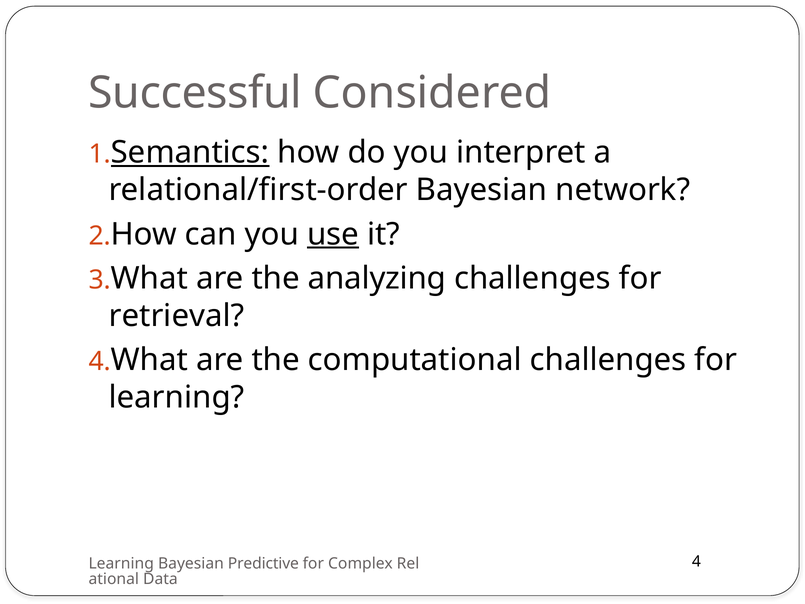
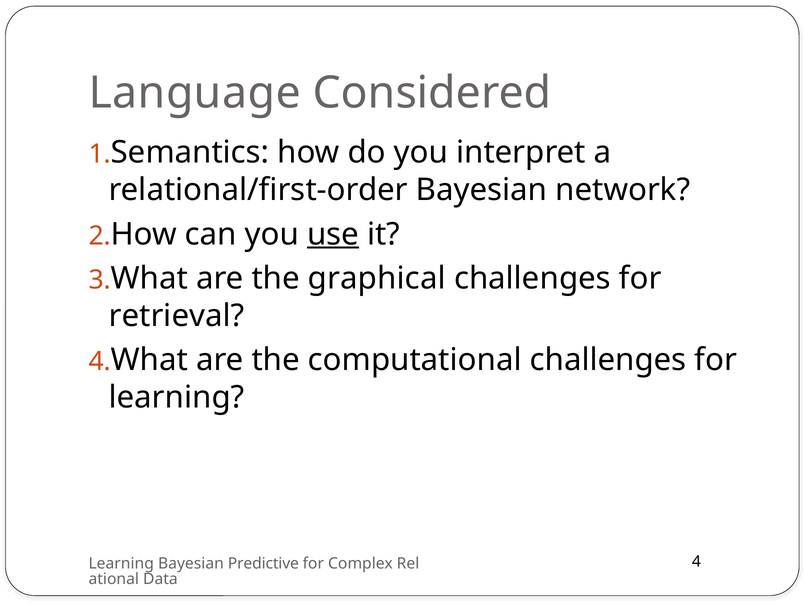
Successful: Successful -> Language
Semantics underline: present -> none
analyzing: analyzing -> graphical
